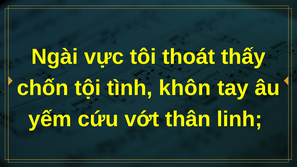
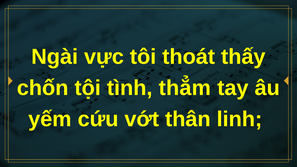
khôn: khôn -> thẳm
